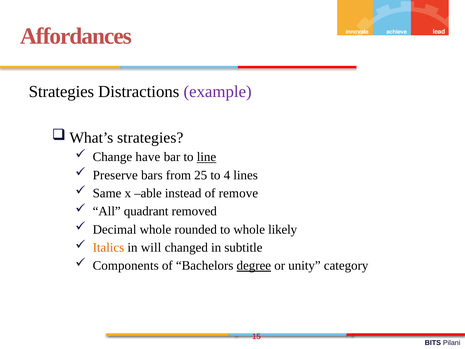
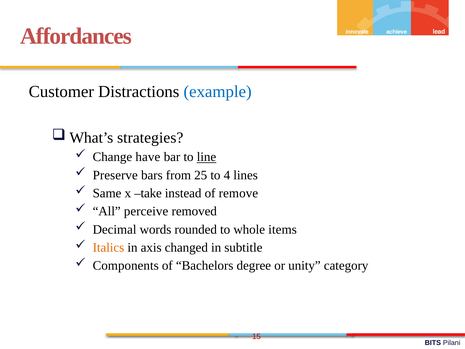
Strategies at (61, 92): Strategies -> Customer
example colour: purple -> blue
able: able -> take
quadrant: quadrant -> perceive
Decimal whole: whole -> words
likely: likely -> items
will: will -> axis
degree underline: present -> none
